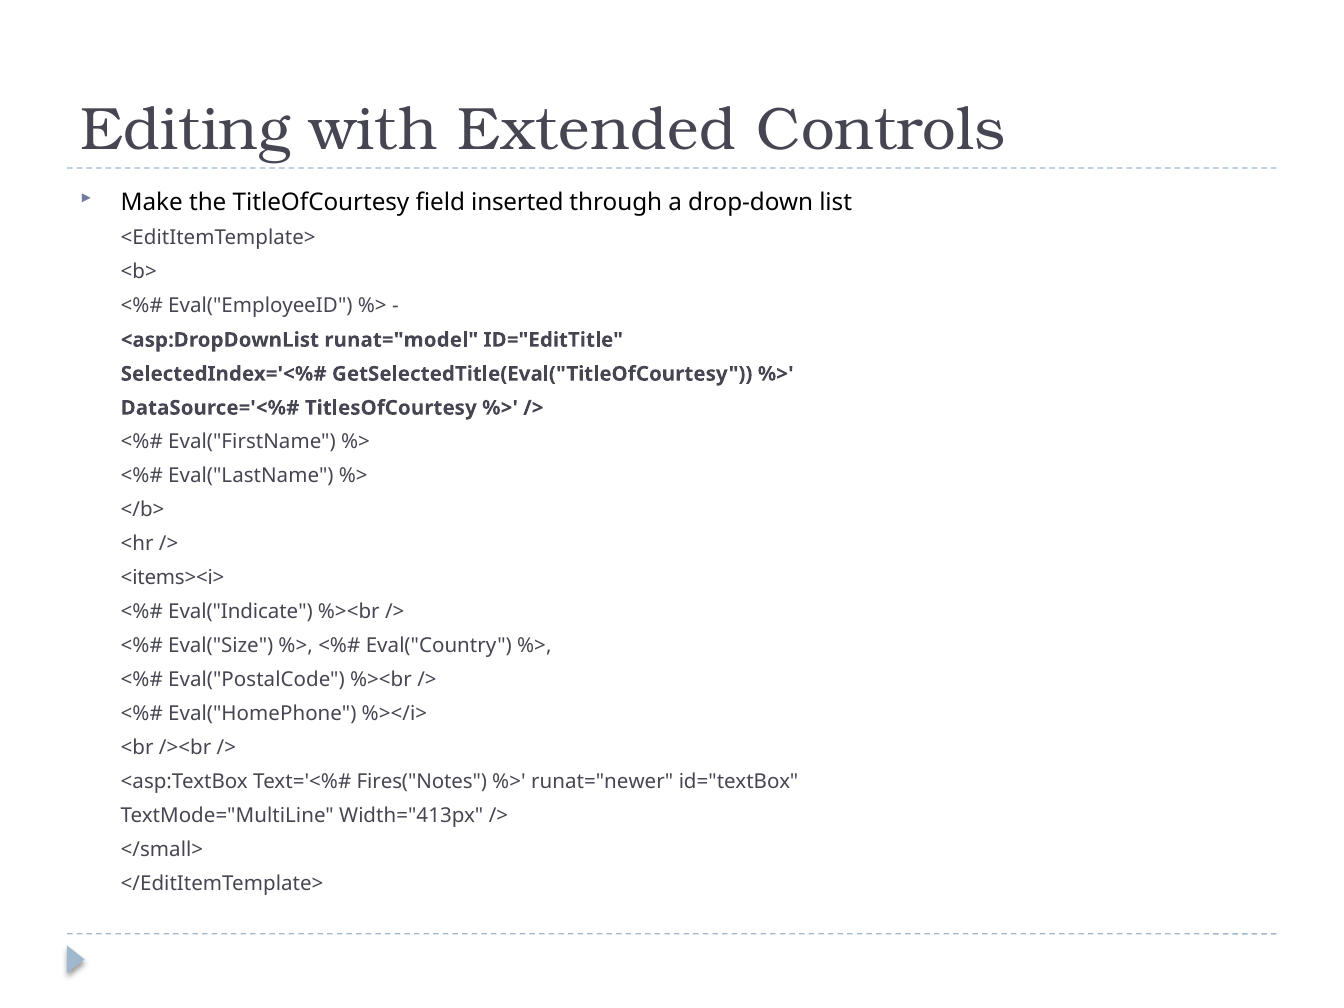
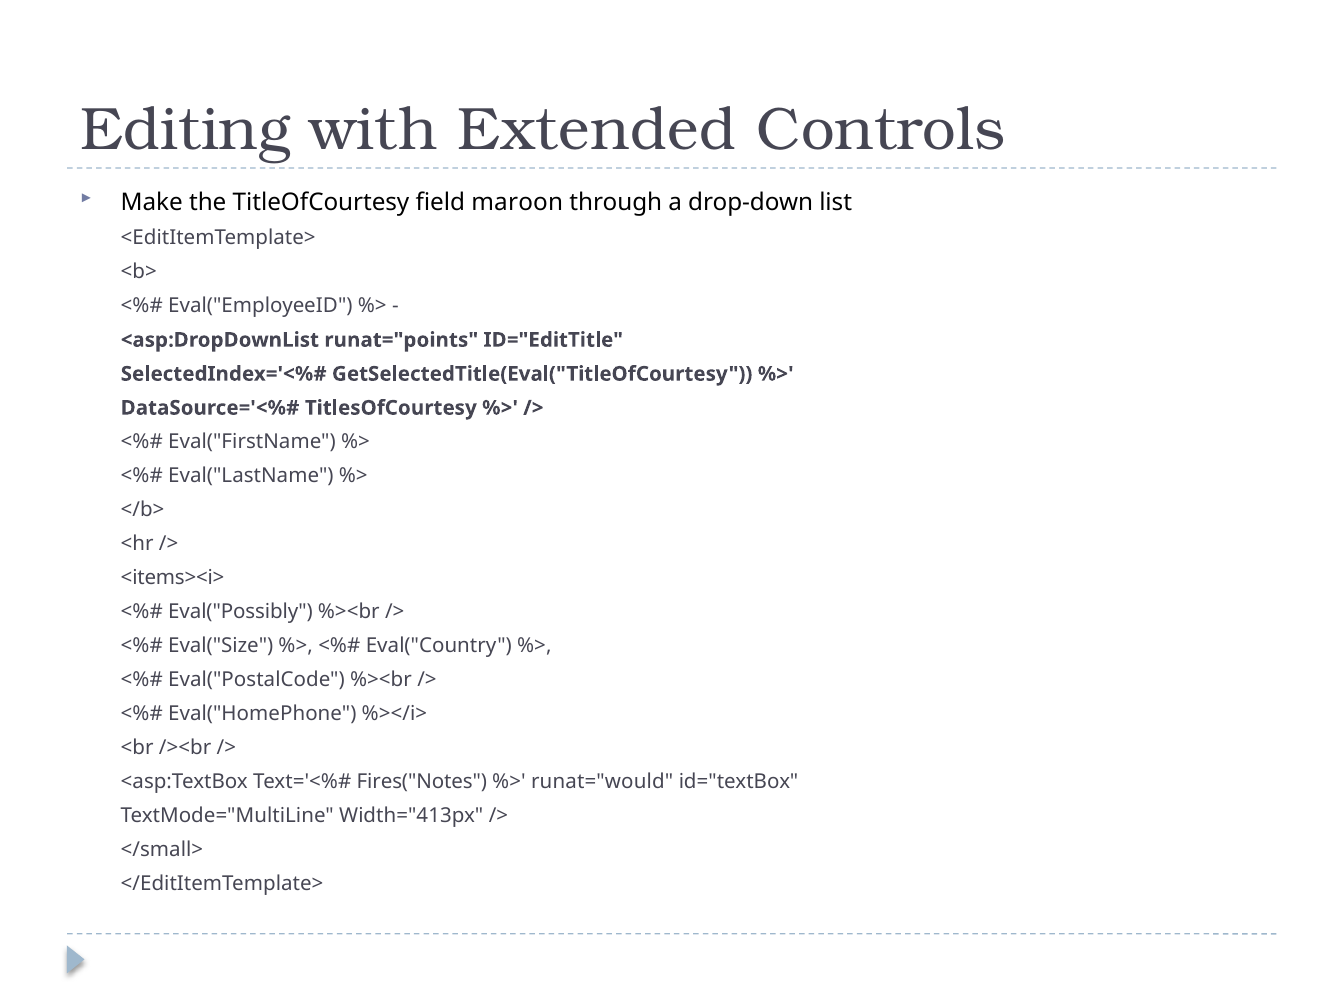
inserted: inserted -> maroon
runat="model: runat="model -> runat="points
Eval("Indicate: Eval("Indicate -> Eval("Possibly
runat="newer: runat="newer -> runat="would
